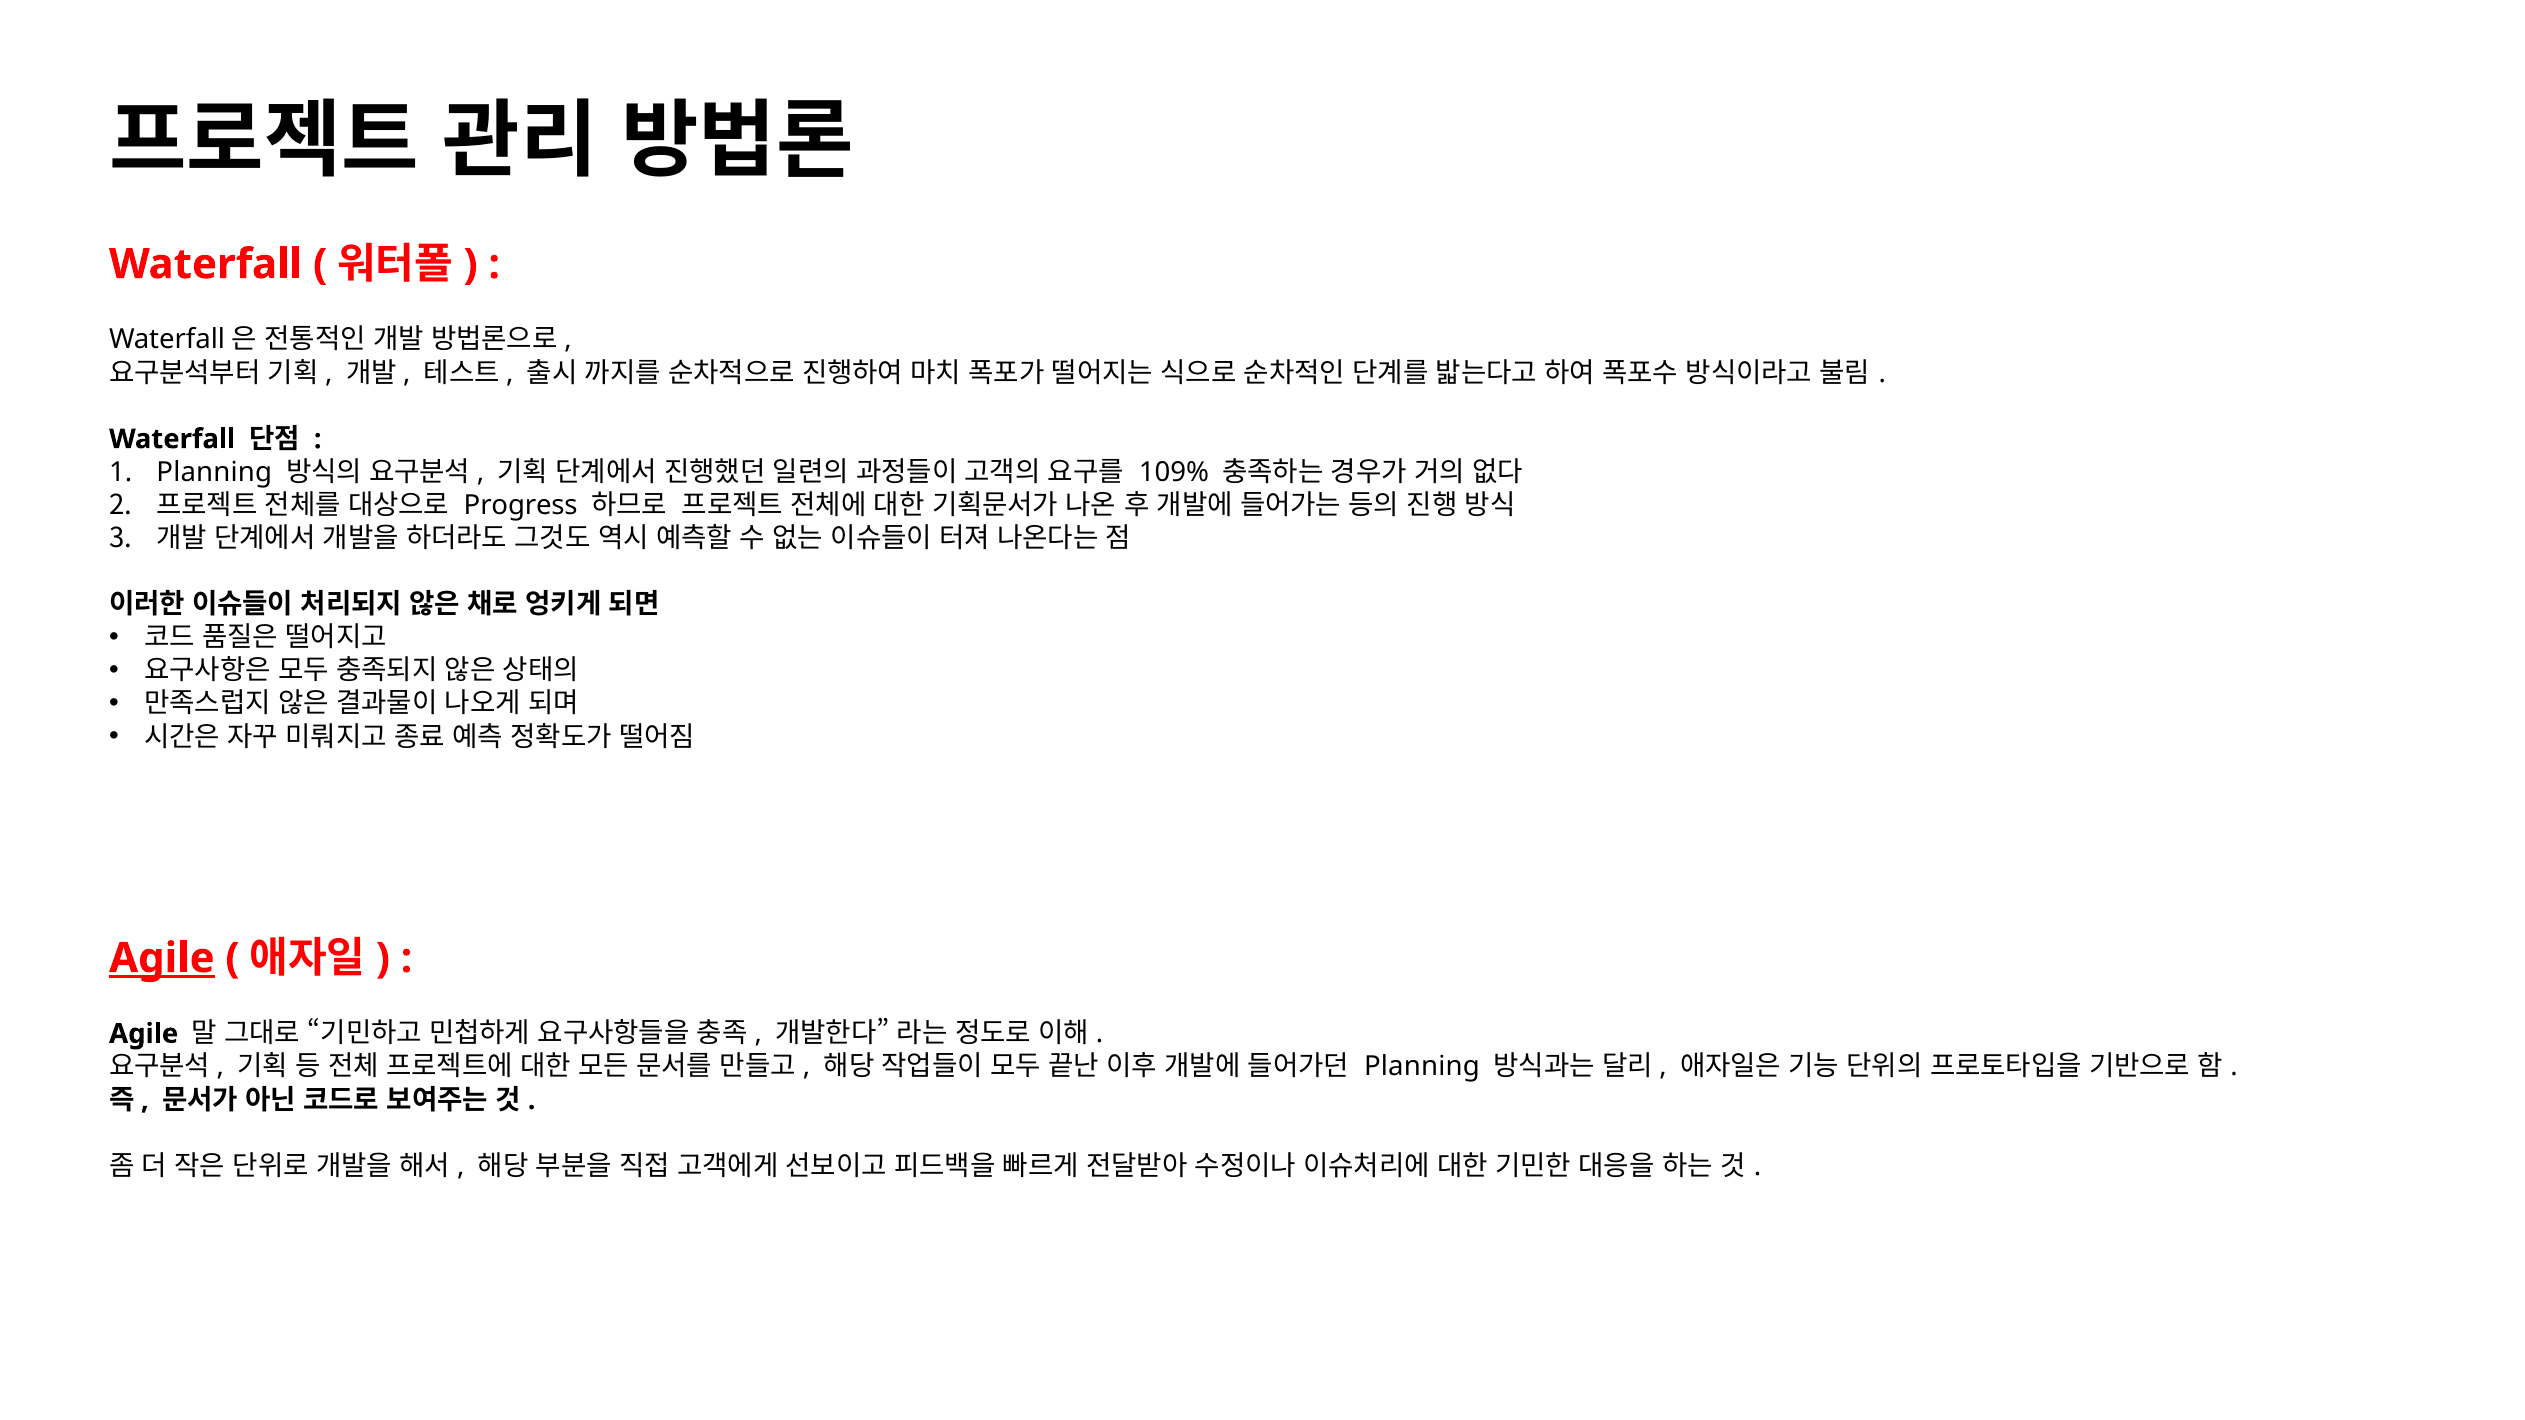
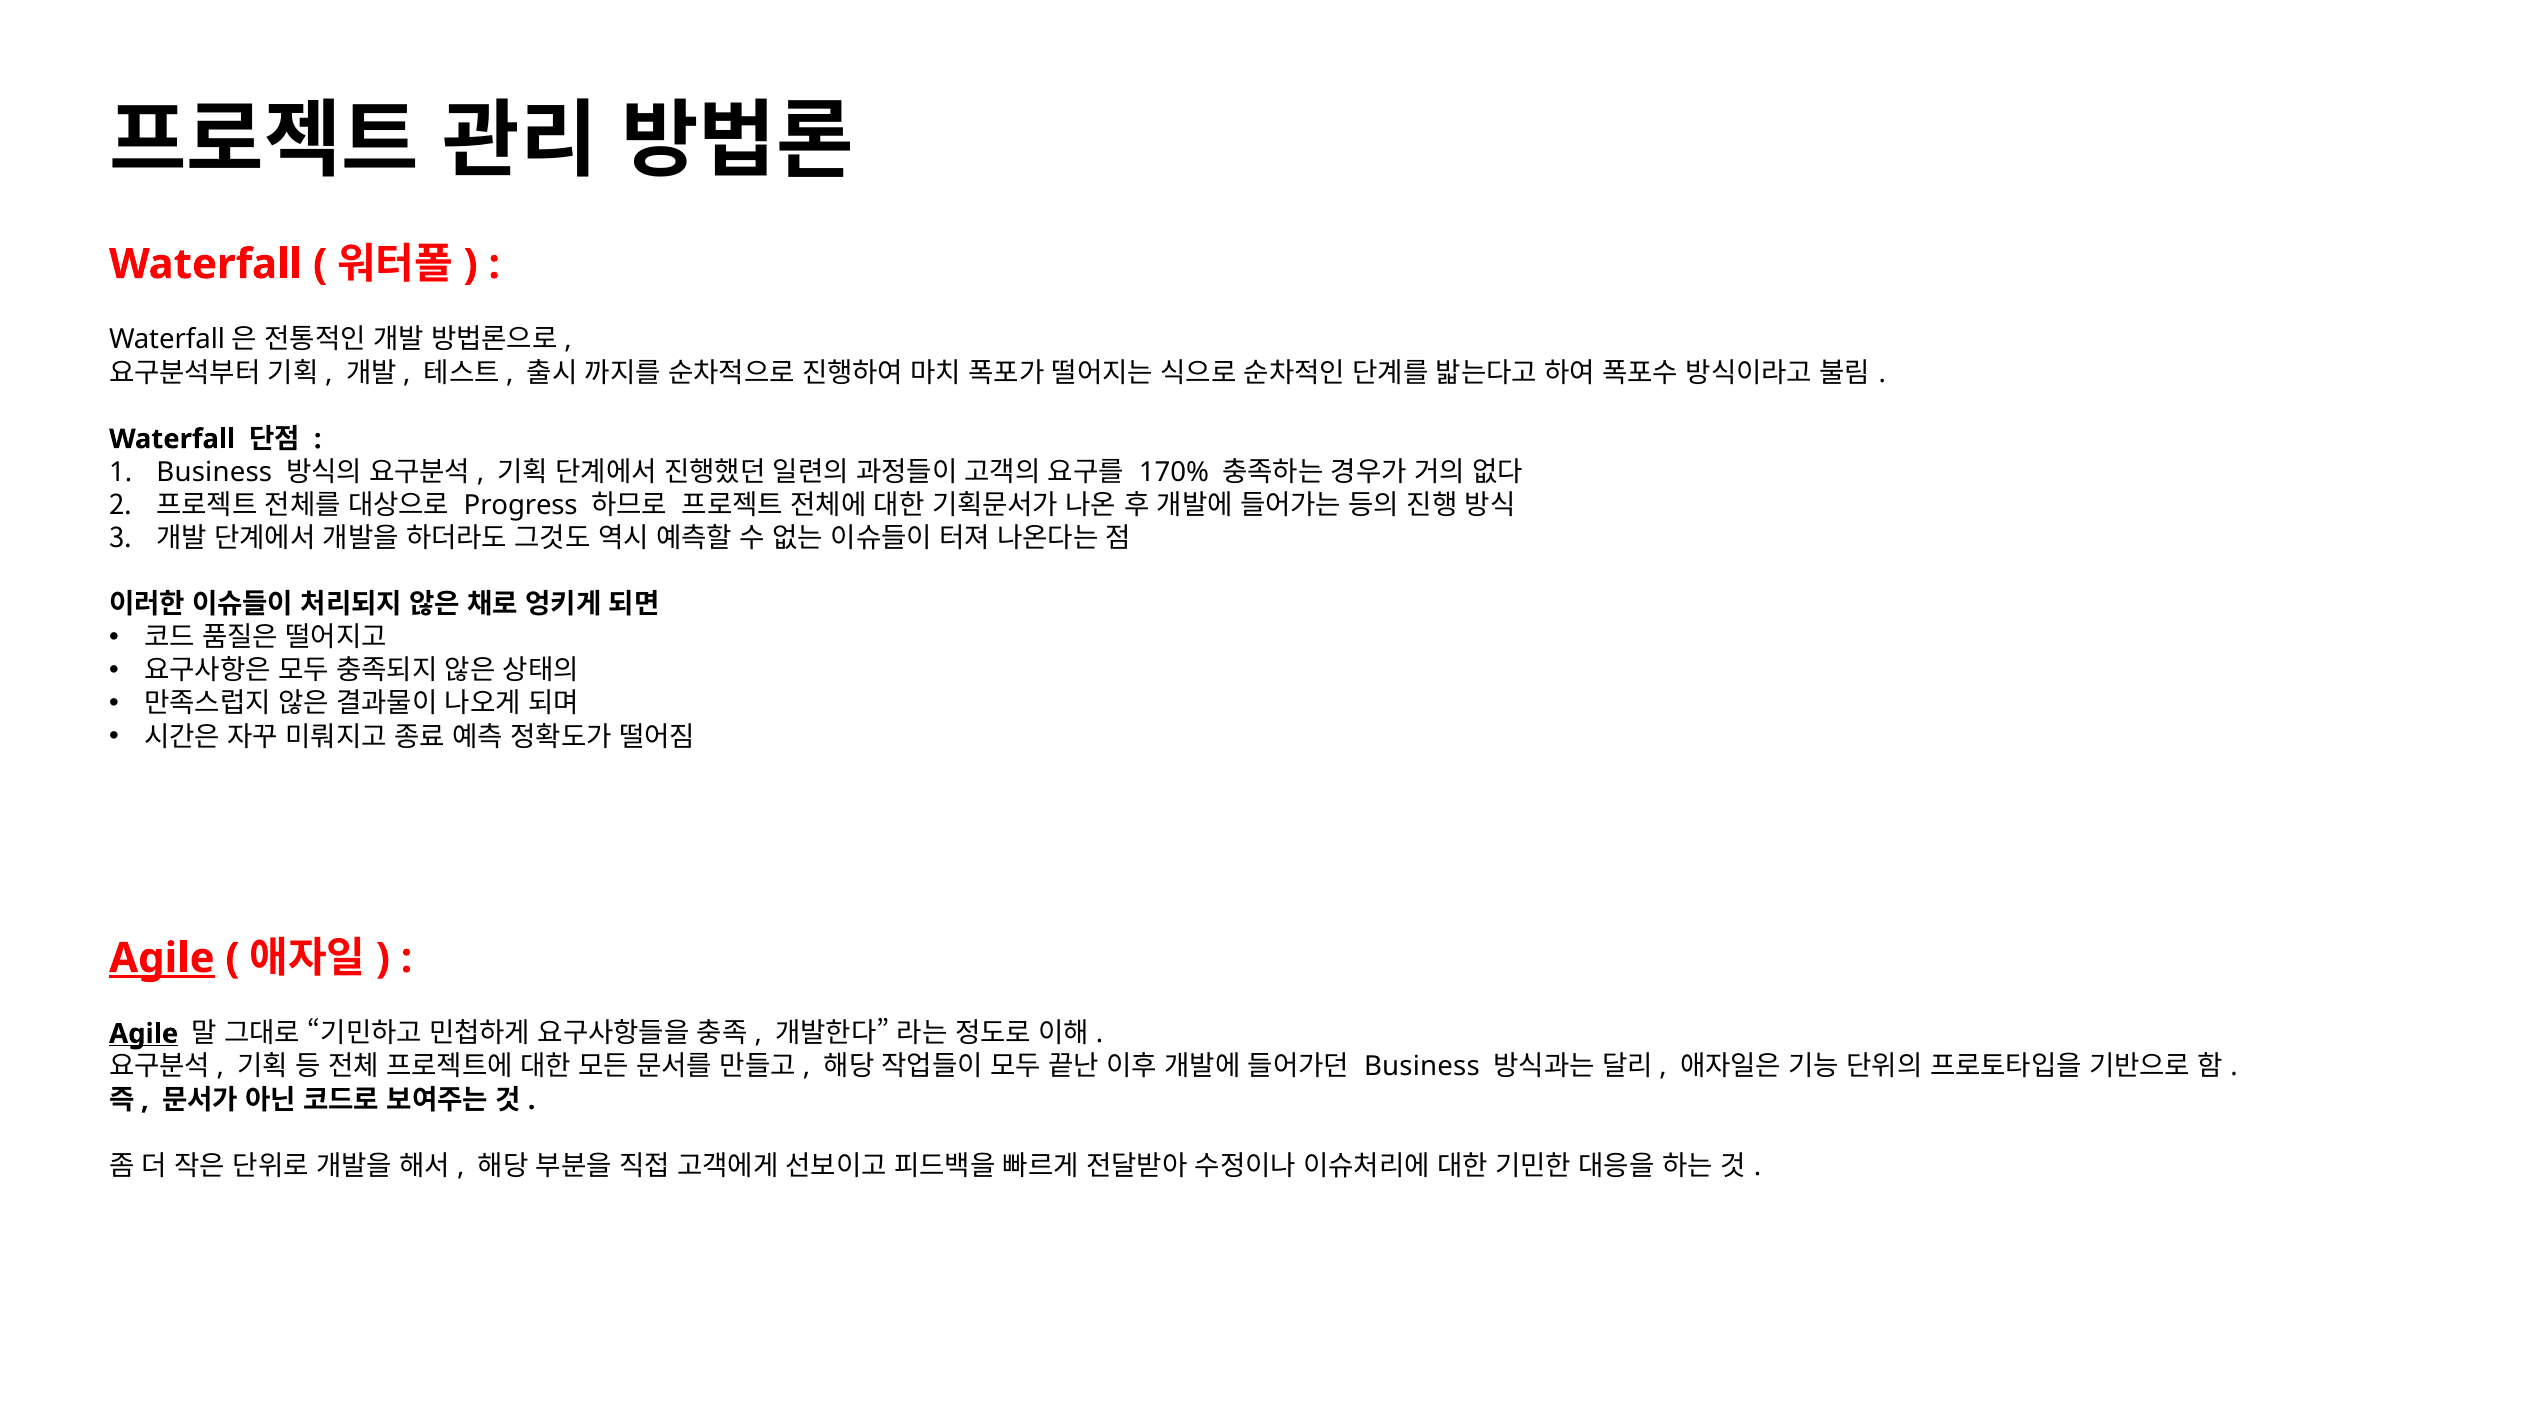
Planning at (214, 472): Planning -> Business
109%: 109% -> 170%
Agile at (144, 1034) underline: none -> present
Planning at (1422, 1067): Planning -> Business
